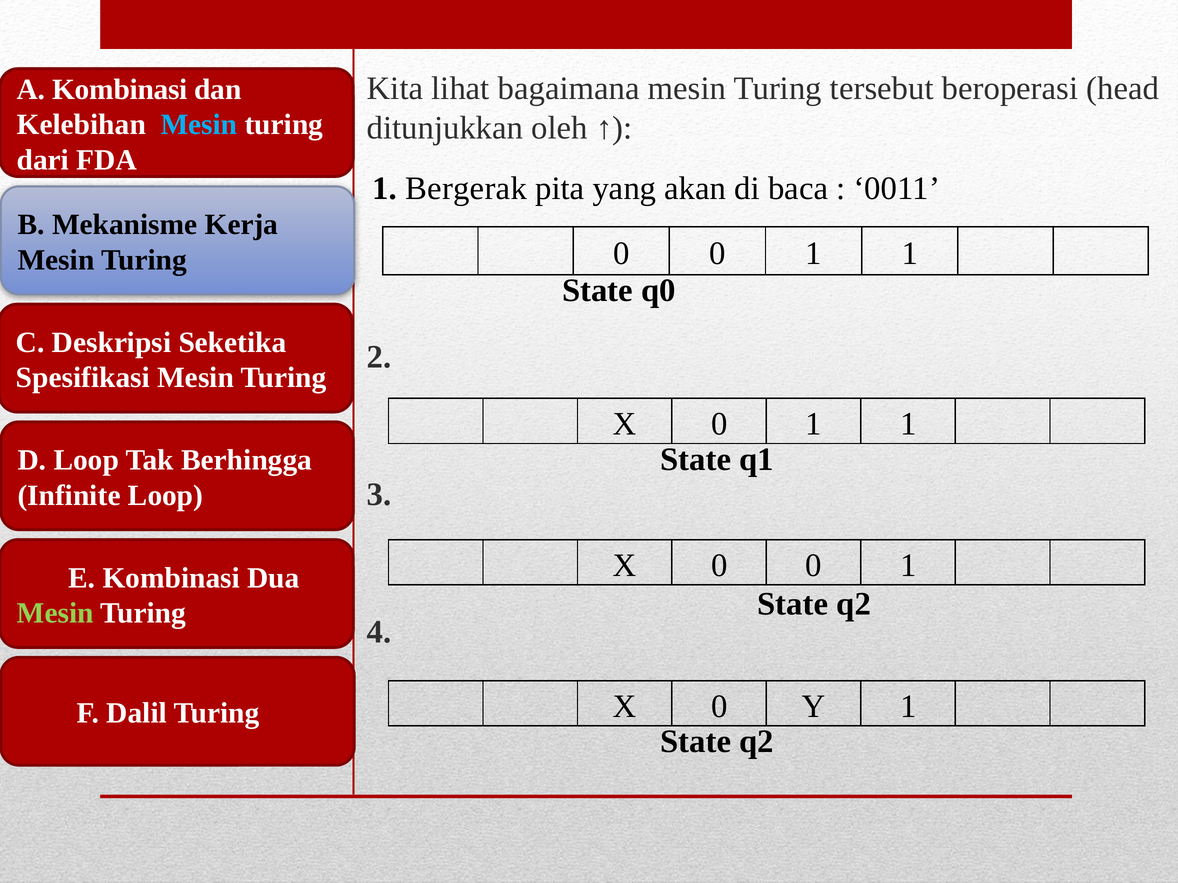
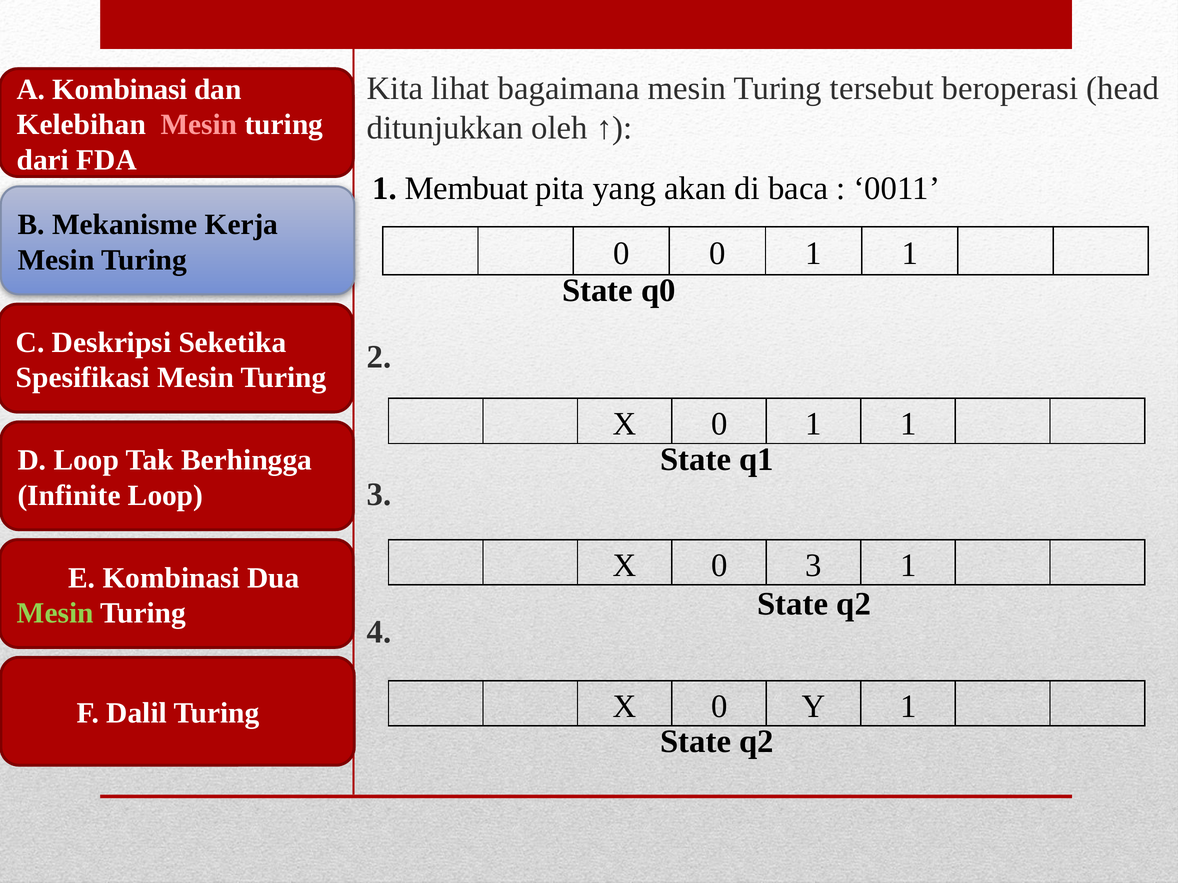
Mesin at (199, 125) colour: light blue -> pink
Bergerak: Bergerak -> Membuat
X 0 0: 0 -> 3
